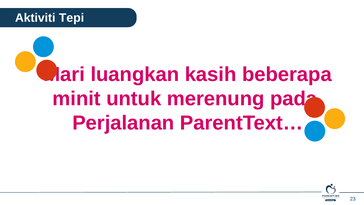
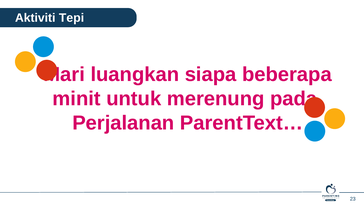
kasih: kasih -> siapa
